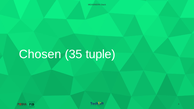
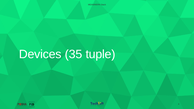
Chosen: Chosen -> Devices
